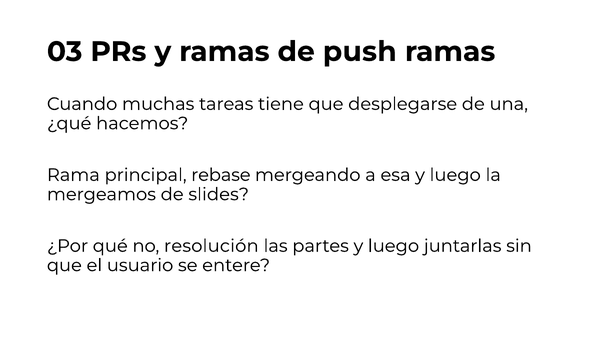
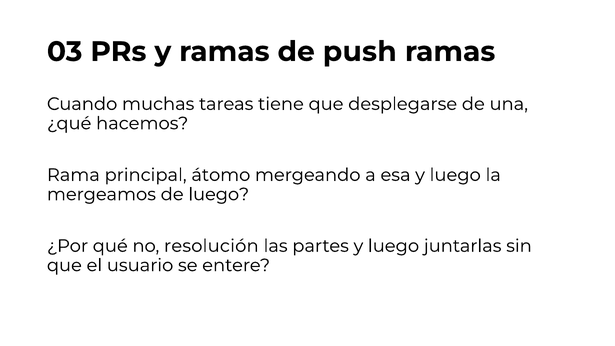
rebase: rebase -> átomo
de slides: slides -> luego
